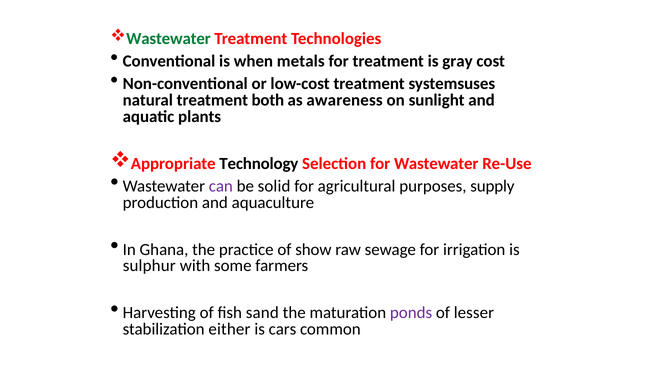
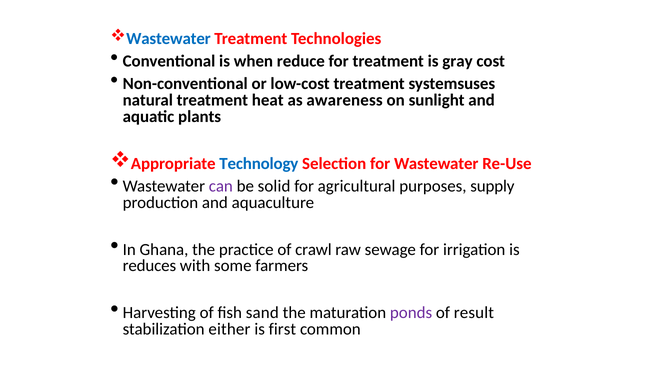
Wastewater at (168, 38) colour: green -> blue
metals: metals -> reduce
both: both -> heat
Technology colour: black -> blue
show: show -> crawl
sulphur: sulphur -> reduces
lesser: lesser -> result
cars: cars -> first
